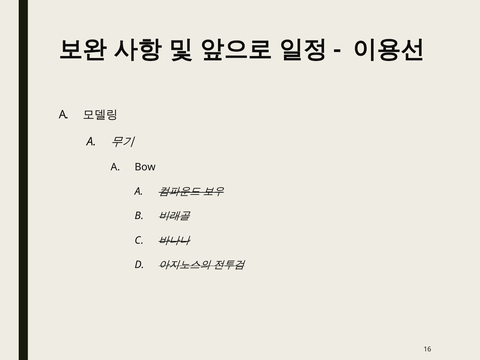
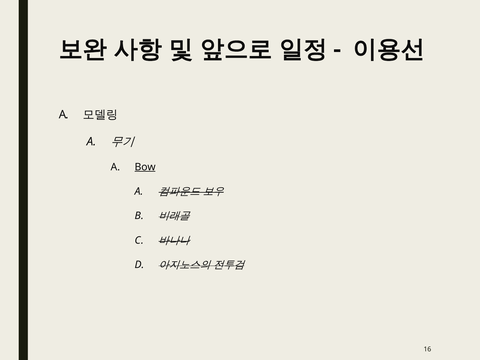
Bow underline: none -> present
